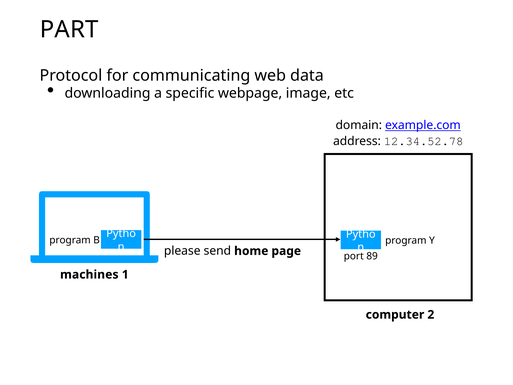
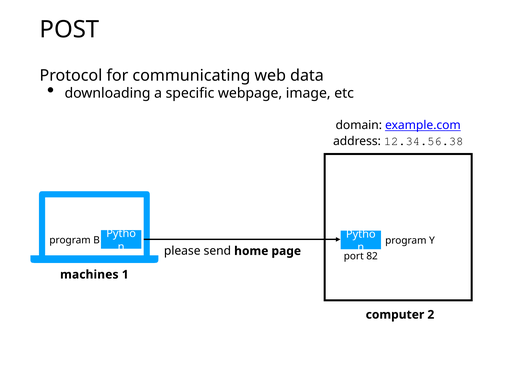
PART: PART -> POST
12.34.52.78: 12.34.52.78 -> 12.34.56.38
89: 89 -> 82
